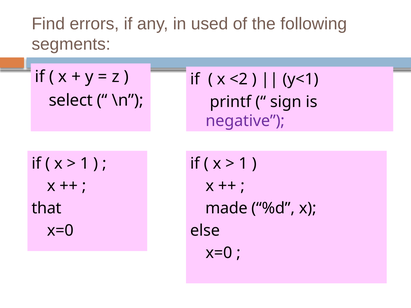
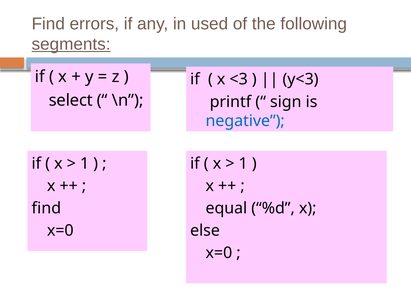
segments underline: none -> present
<2: <2 -> <3
y<1: y<1 -> y<3
negative colour: purple -> blue
that at (46, 208): that -> find
made: made -> equal
